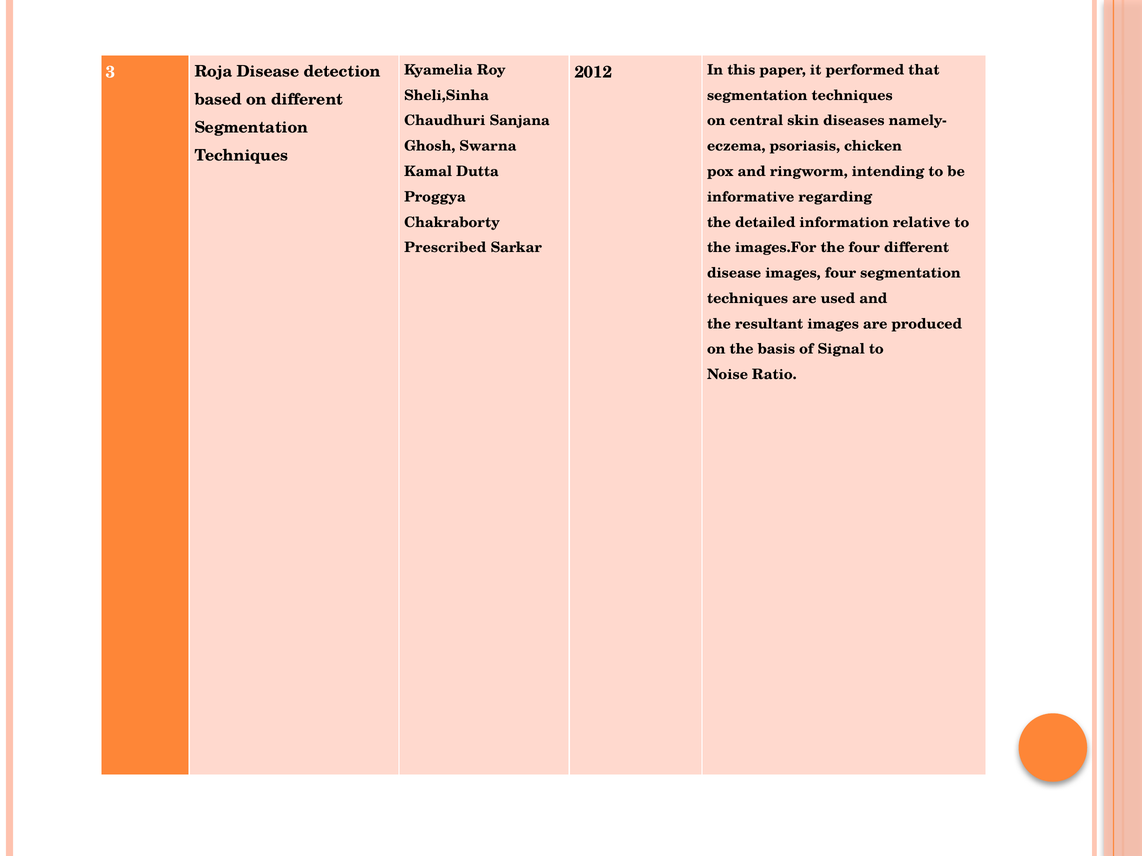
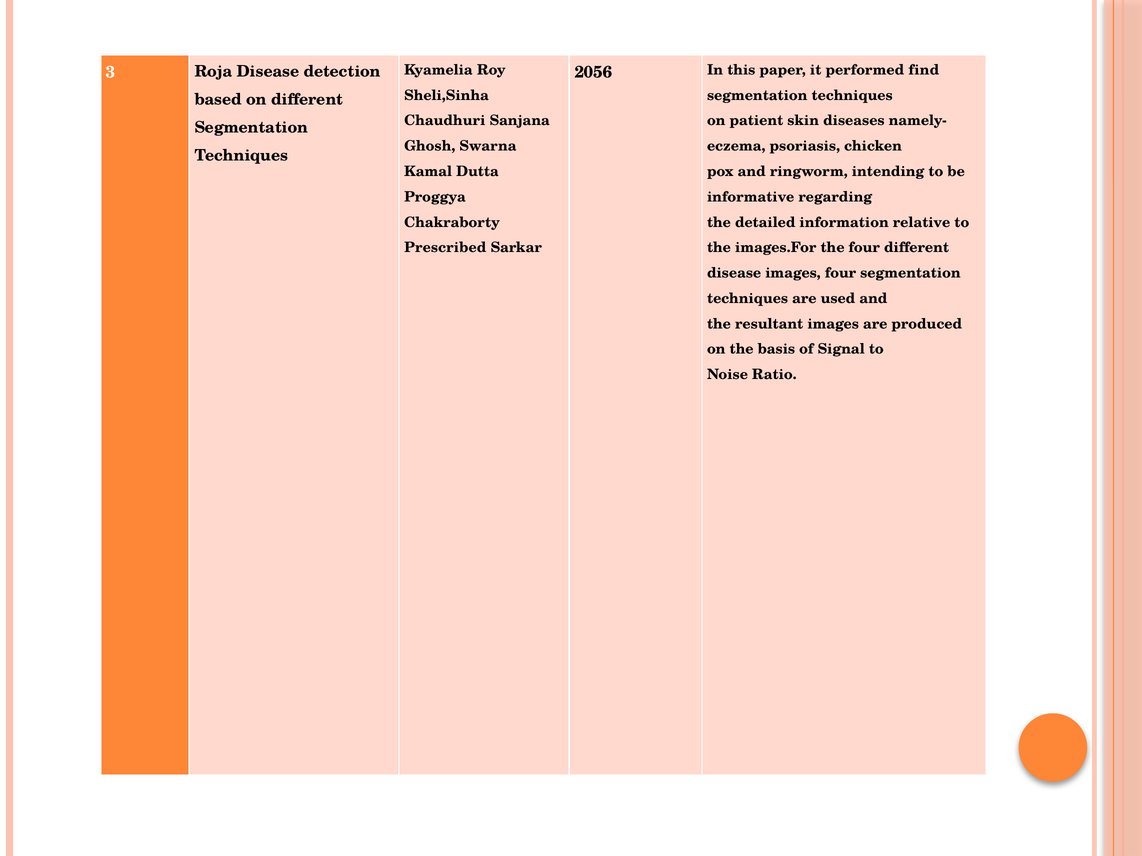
2012: 2012 -> 2056
that: that -> find
central: central -> patient
